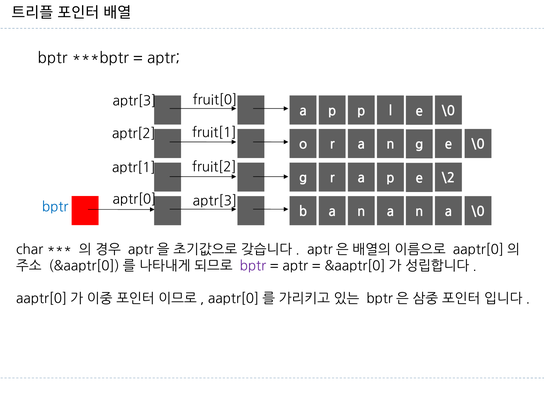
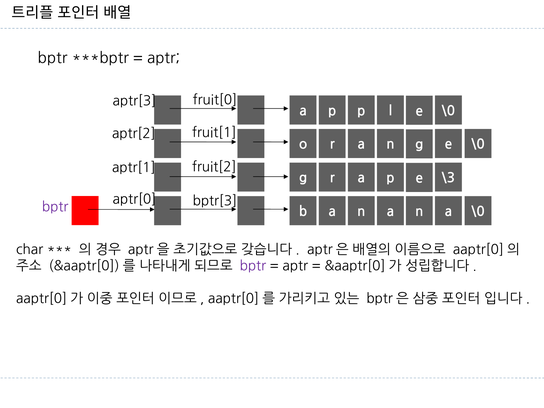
\2: \2 -> \3
aptr[3 at (215, 201): aptr[3 -> bptr[3
bptr at (55, 207) colour: blue -> purple
